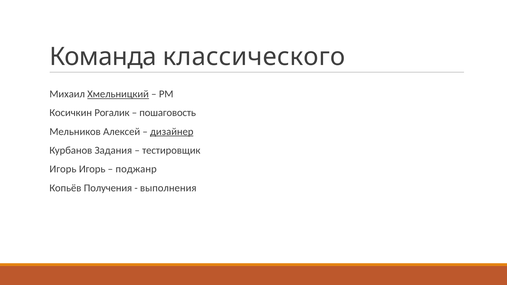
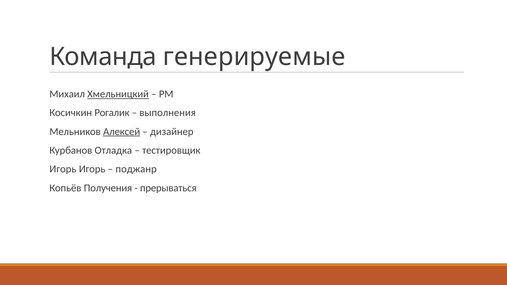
классического: классического -> генерируемые
пошаговость: пошаговость -> выполнения
Алексей underline: none -> present
дизайнер underline: present -> none
Задания: Задания -> Отладка
выполнения: выполнения -> прерываться
